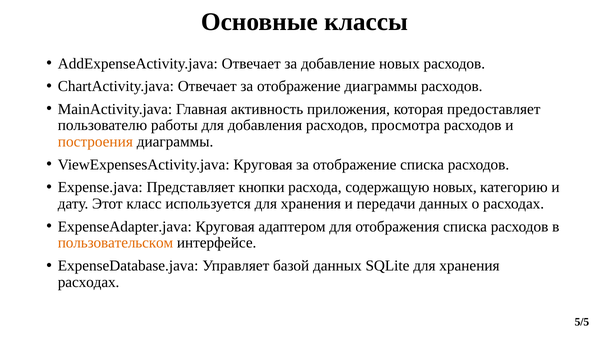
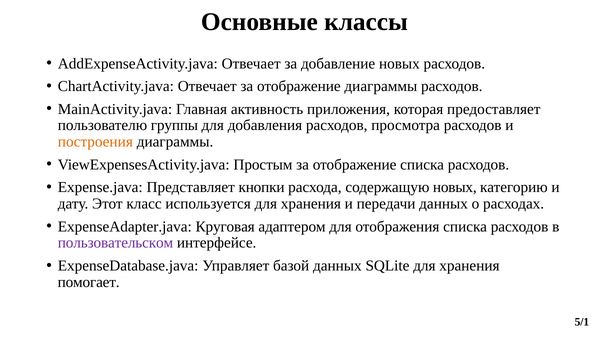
работы: работы -> группы
ViewExpensesActivity.java Круговая: Круговая -> Простым
пользовательском colour: orange -> purple
расходах at (89, 283): расходах -> помогает
5/5: 5/5 -> 5/1
